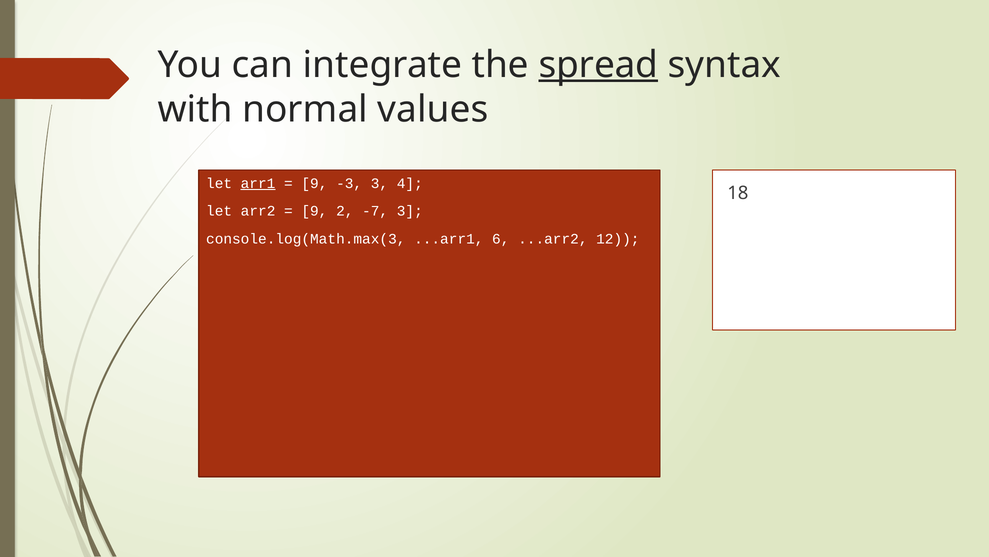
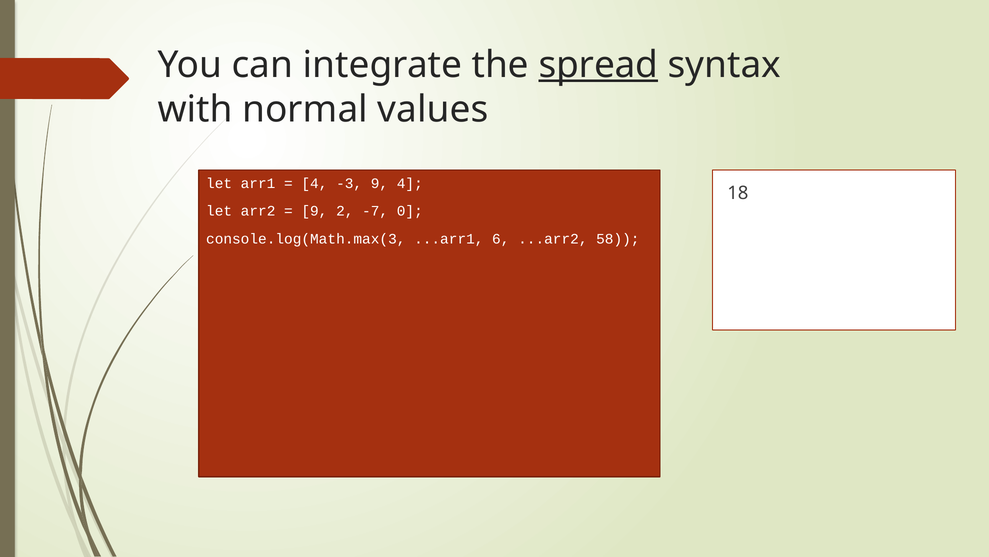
arr1 underline: present -> none
9 at (314, 183): 9 -> 4
-3 3: 3 -> 9
-7 3: 3 -> 0
12: 12 -> 58
